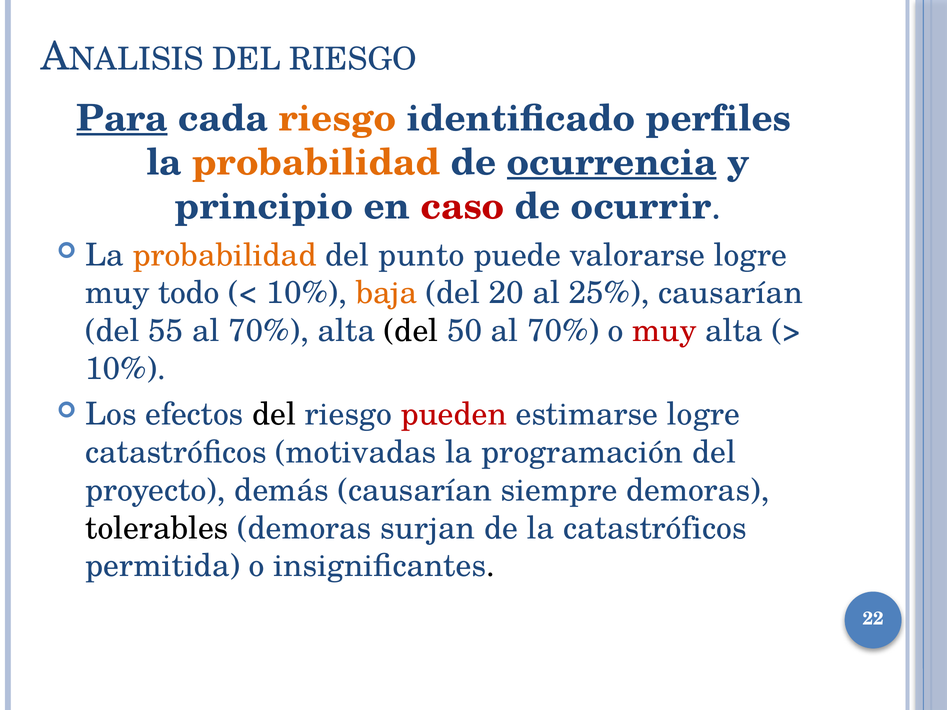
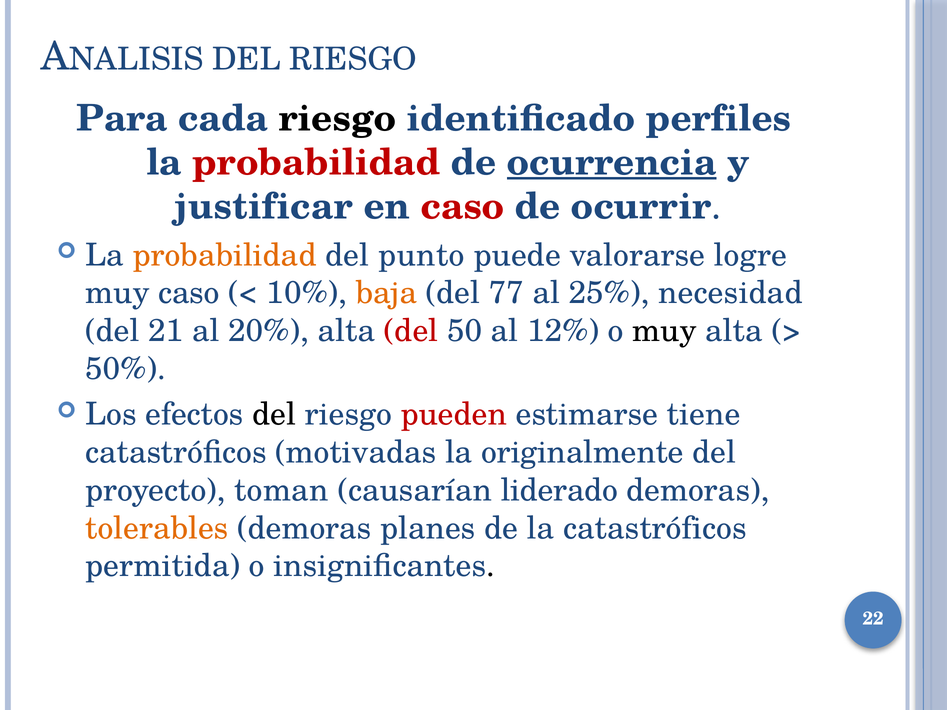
Para underline: present -> none
riesgo at (337, 118) colour: orange -> black
probabilidad at (316, 163) colour: orange -> red
principio: principio -> justificar
muy todo: todo -> caso
20: 20 -> 77
25% causarían: causarían -> necesidad
55: 55 -> 21
70% at (269, 331): 70% -> 20%
del at (411, 331) colour: black -> red
50 al 70%: 70% -> 12%
muy at (664, 331) colour: red -> black
10% at (126, 369): 10% -> 50%
estimarse logre: logre -> tiene
programación: programación -> originalmente
demás: demás -> toman
siempre: siempre -> liderado
tolerables colour: black -> orange
surjan: surjan -> planes
